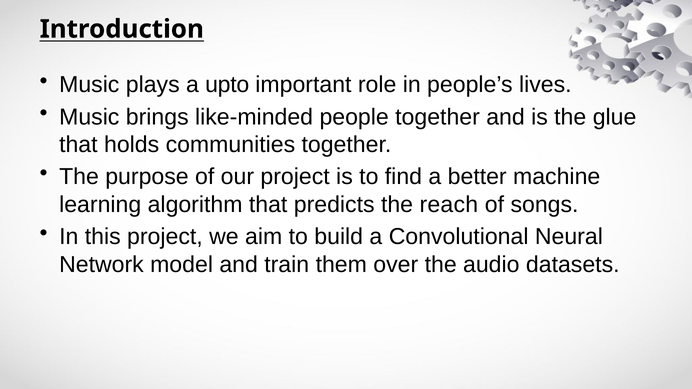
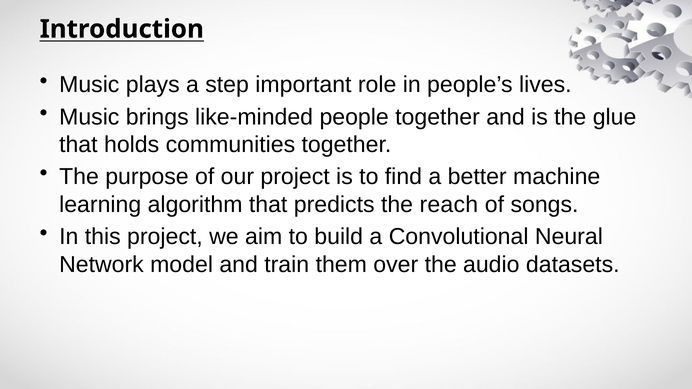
upto: upto -> step
